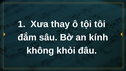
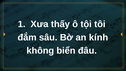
thay: thay -> thấy
khỏi: khỏi -> biển
